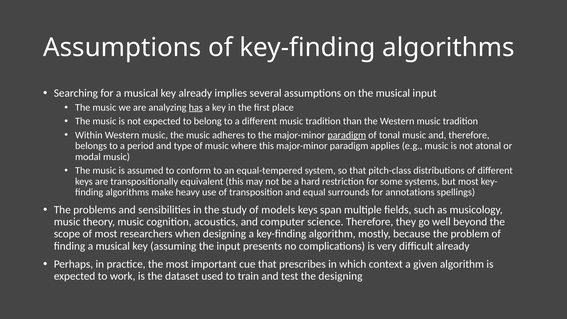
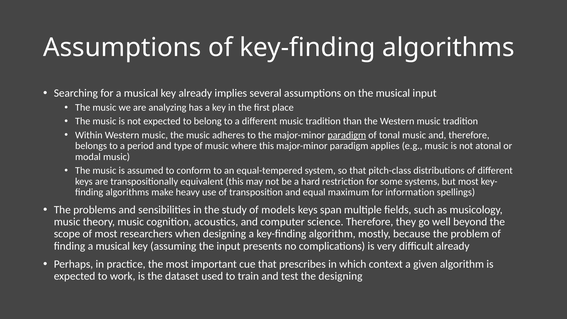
has underline: present -> none
surrounds: surrounds -> maximum
annotations: annotations -> information
